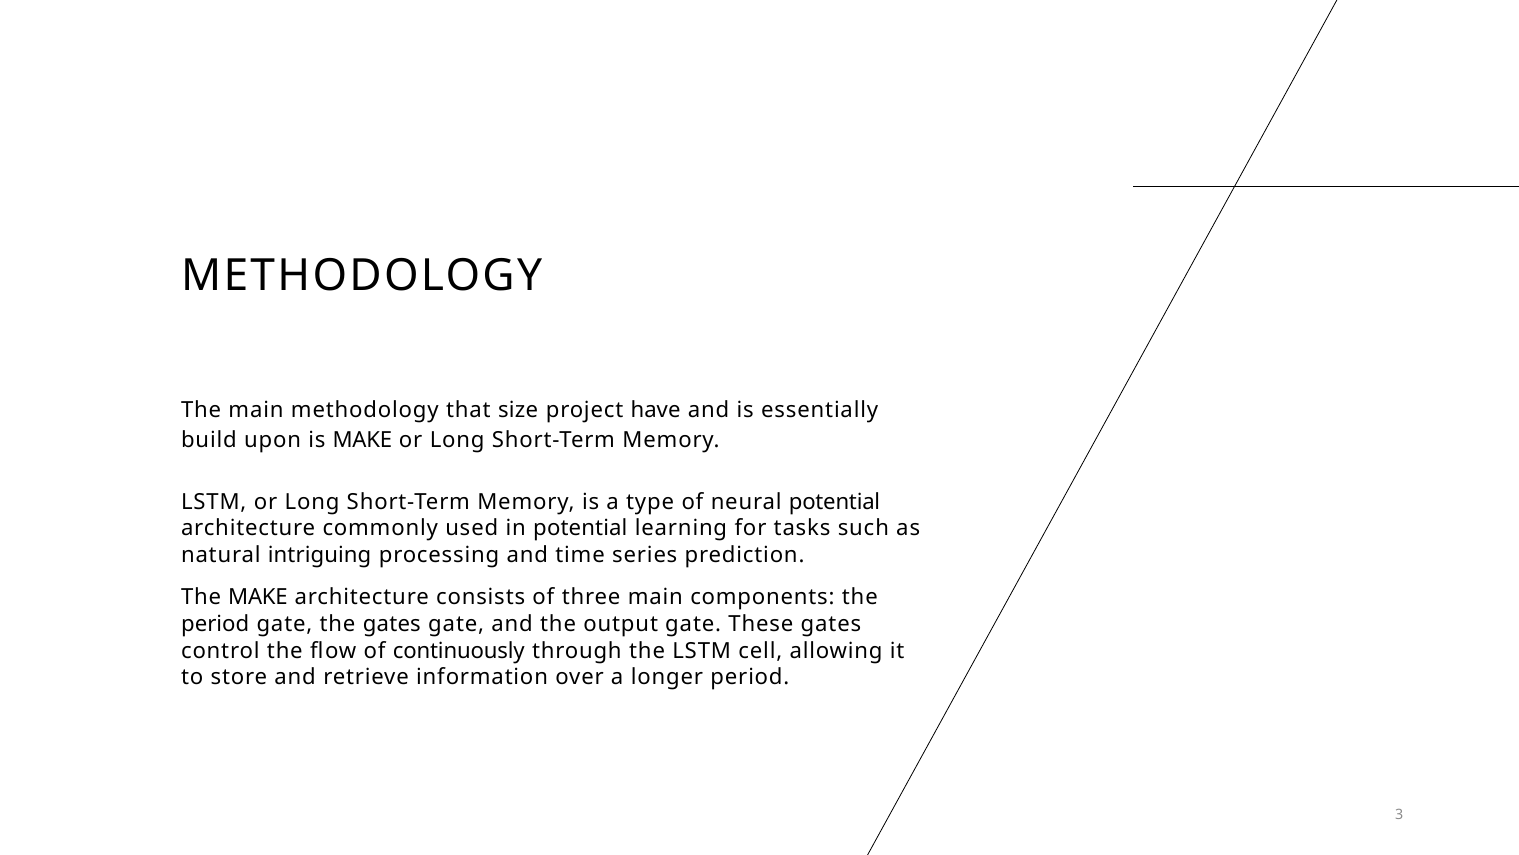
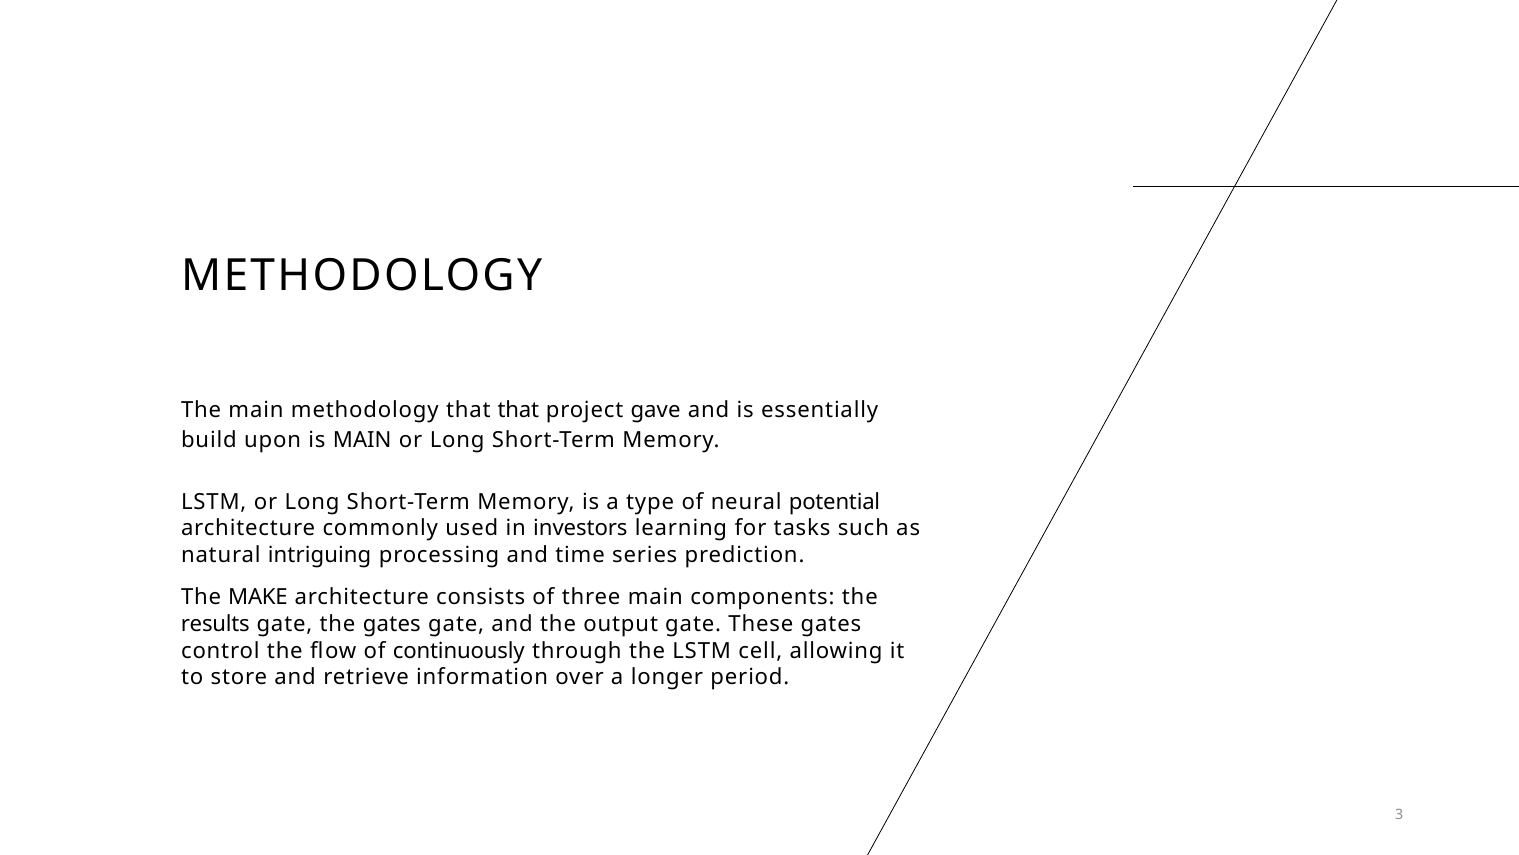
that size: size -> that
have: have -> gave
is MAKE: MAKE -> MAIN
in potential: potential -> investors
period at (215, 624): period -> results
